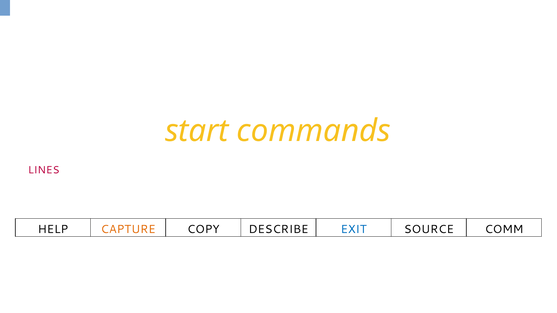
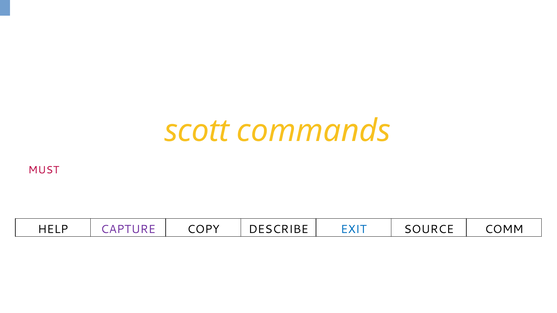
start: start -> scott
LINES: LINES -> MUST
CAPTURE colour: orange -> purple
